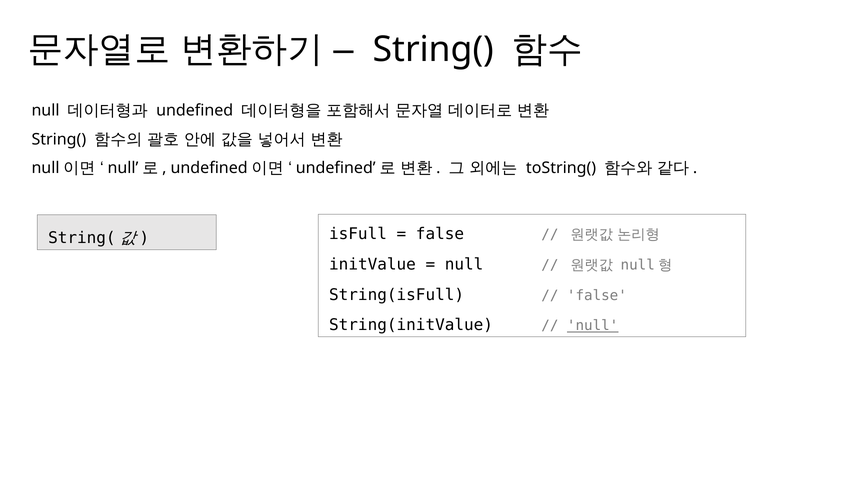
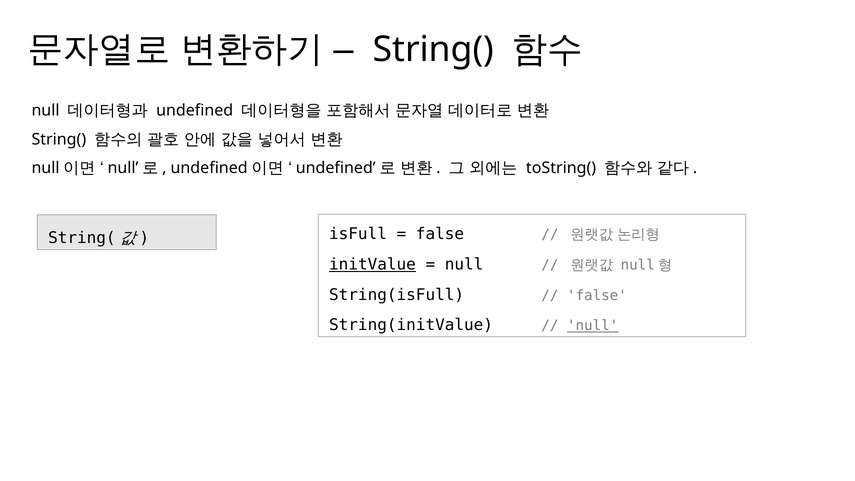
initValue underline: none -> present
